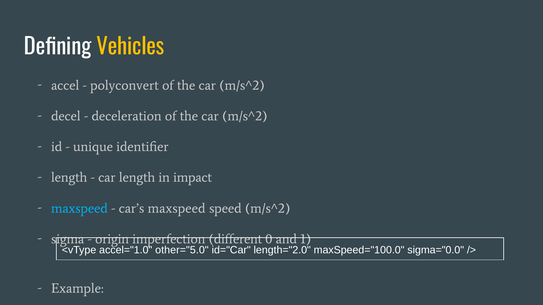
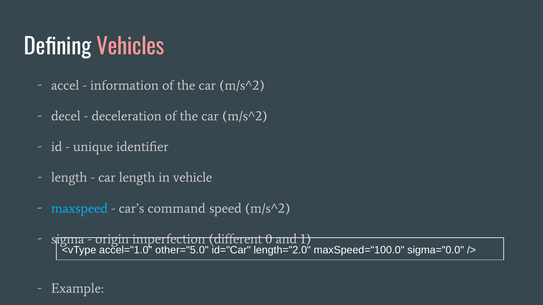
Vehicles colour: yellow -> pink
polyconvert: polyconvert -> information
impact: impact -> vehicle
car’s maxspeed: maxspeed -> command
